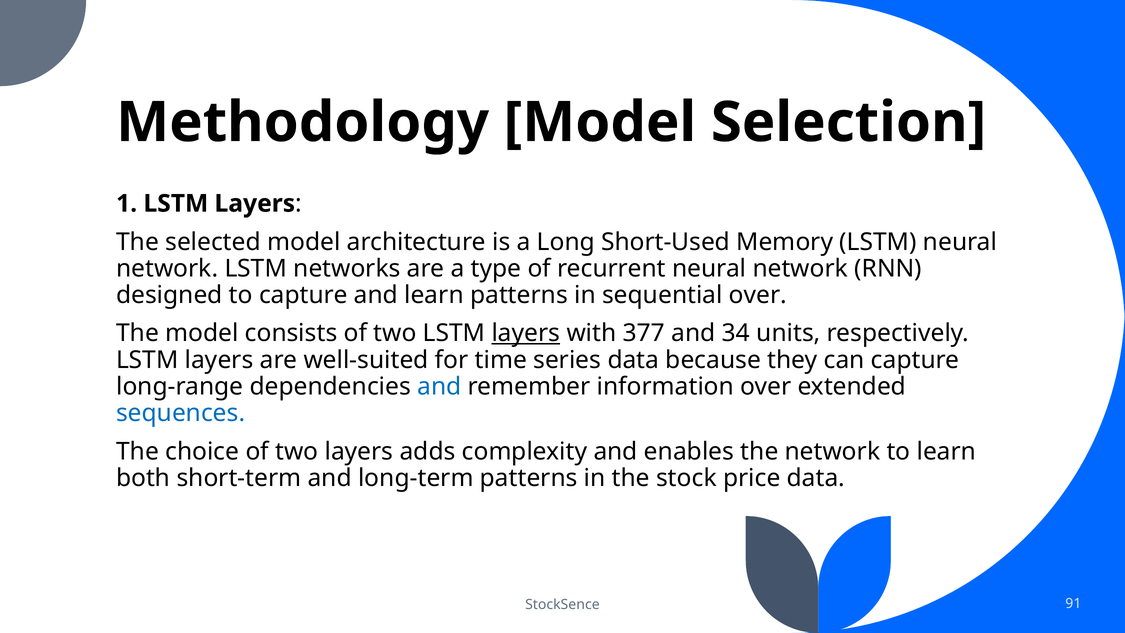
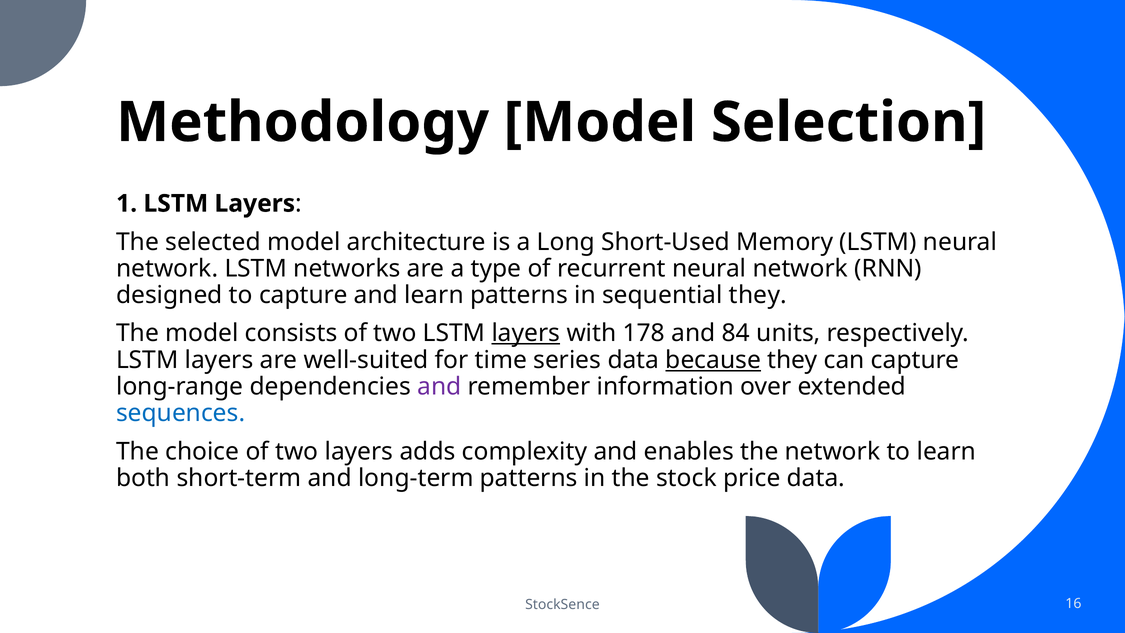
sequential over: over -> they
377: 377 -> 178
34: 34 -> 84
because underline: none -> present
and at (439, 386) colour: blue -> purple
91: 91 -> 16
